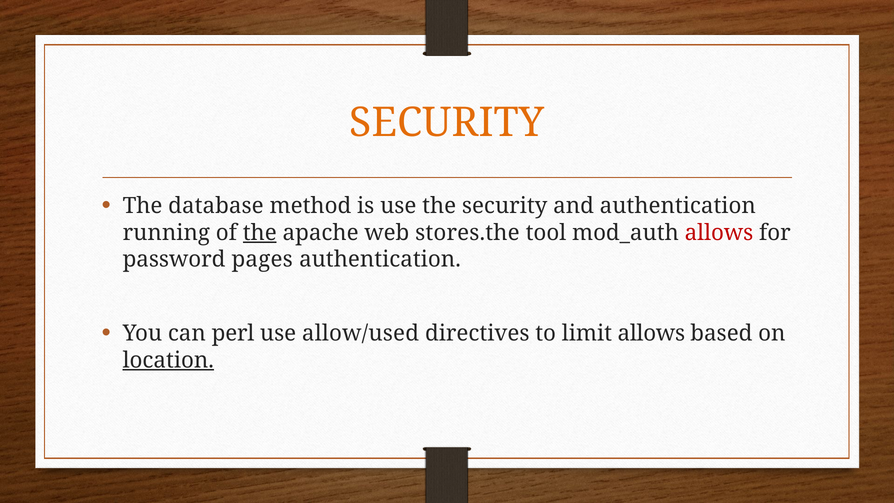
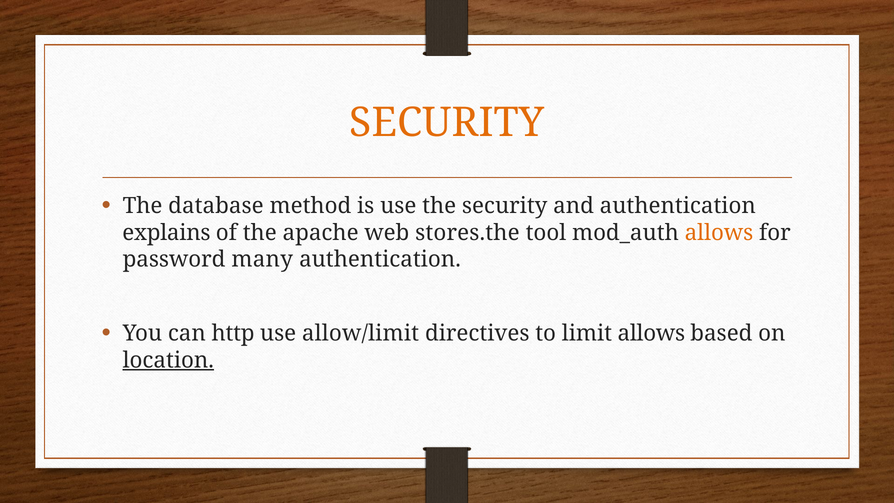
running: running -> explains
the at (260, 233) underline: present -> none
allows at (719, 233) colour: red -> orange
pages: pages -> many
perl: perl -> http
allow/used: allow/used -> allow/limit
